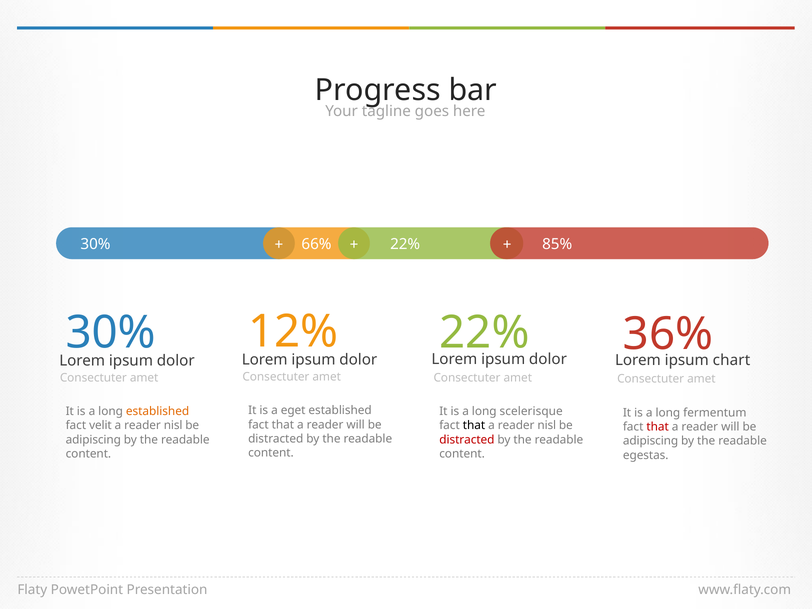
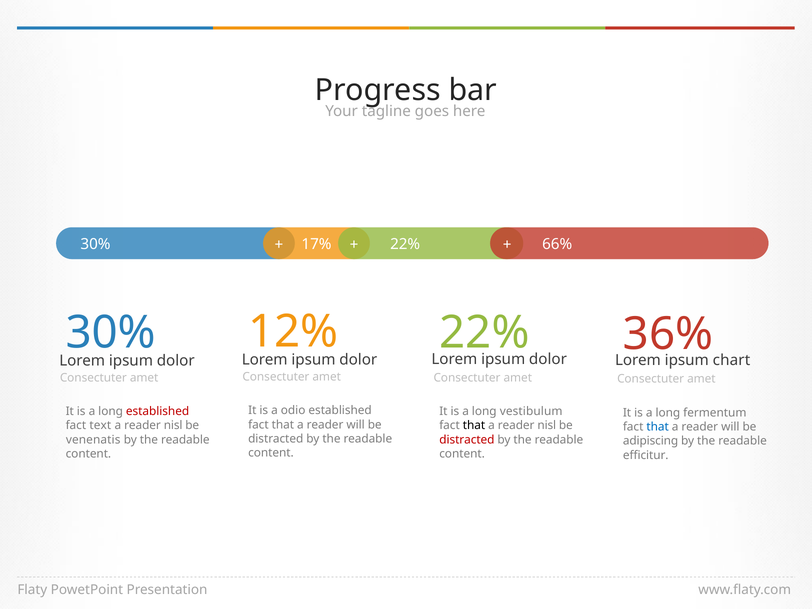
66%: 66% -> 17%
85%: 85% -> 66%
eget: eget -> odio
established at (158, 411) colour: orange -> red
scelerisque: scelerisque -> vestibulum
velit: velit -> text
that at (658, 427) colour: red -> blue
adipiscing at (93, 440): adipiscing -> venenatis
egestas: egestas -> efficitur
